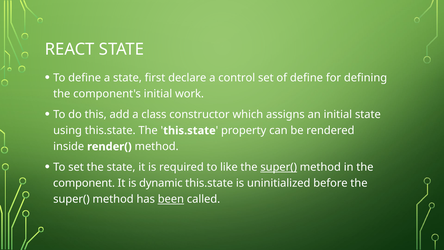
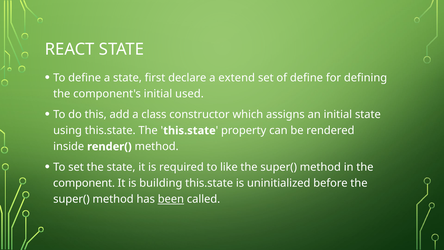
control: control -> extend
work: work -> used
super( at (279, 167) underline: present -> none
dynamic: dynamic -> building
